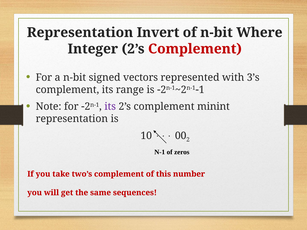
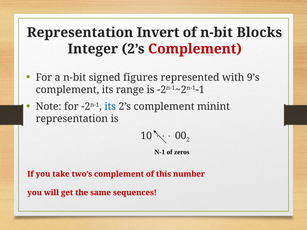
Where: Where -> Blocks
vectors: vectors -> figures
3’s: 3’s -> 9’s
its at (110, 107) colour: purple -> blue
